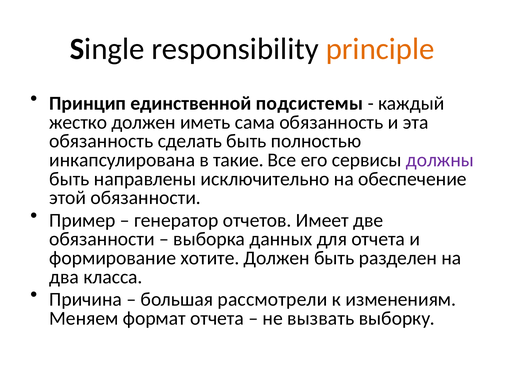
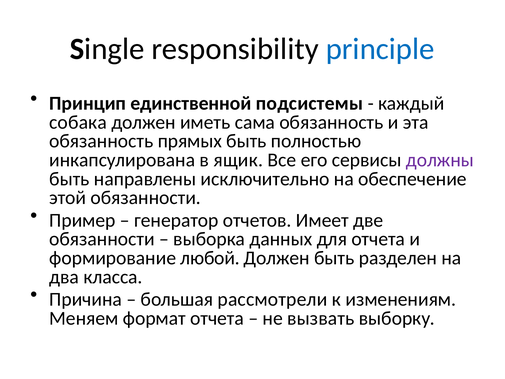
principle colour: orange -> blue
жестко: жестко -> собака
сделать: сделать -> прямых
такие: такие -> ящик
хотите: хотите -> любой
